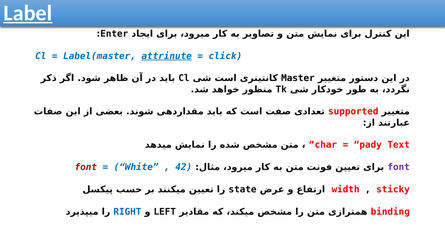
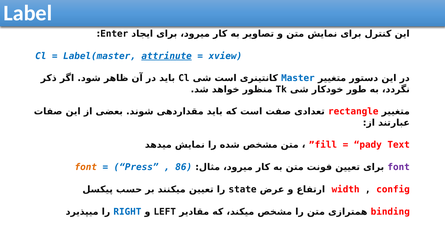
Label underline: present -> none
click: click -> xview
Master colour: black -> blue
supported: supported -> rectangle
char: char -> fill
font at (86, 167) colour: red -> orange
White: White -> Press
42: 42 -> 86
sticky: sticky -> config
